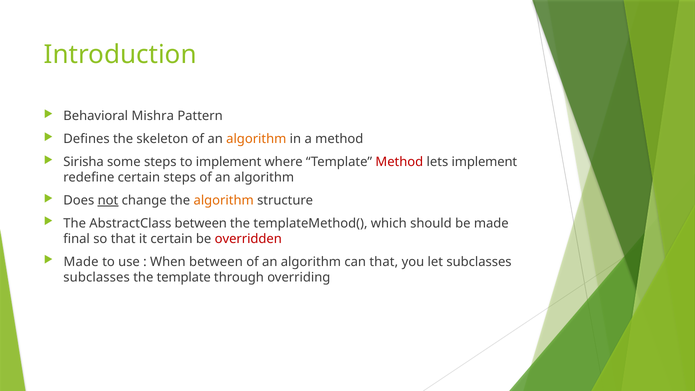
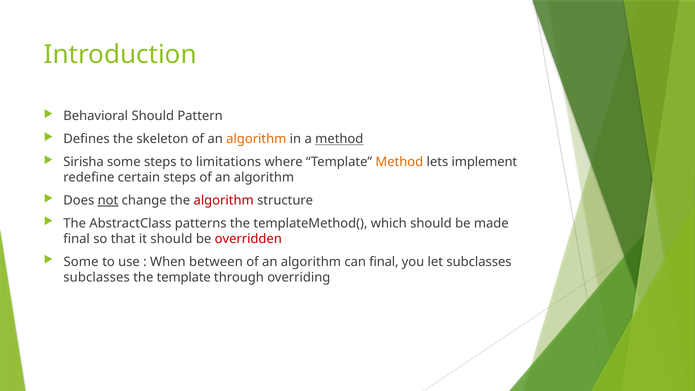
Behavioral Mishra: Mishra -> Should
method at (339, 139) underline: none -> present
to implement: implement -> limitations
Method at (399, 162) colour: red -> orange
algorithm at (224, 200) colour: orange -> red
AbstractClass between: between -> patterns
it certain: certain -> should
Made at (81, 262): Made -> Some
can that: that -> final
